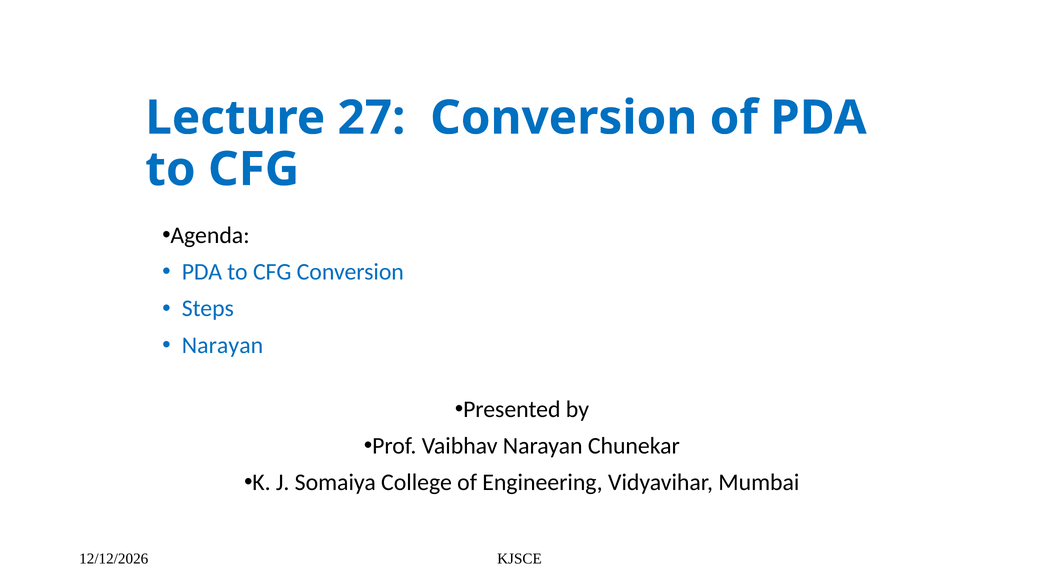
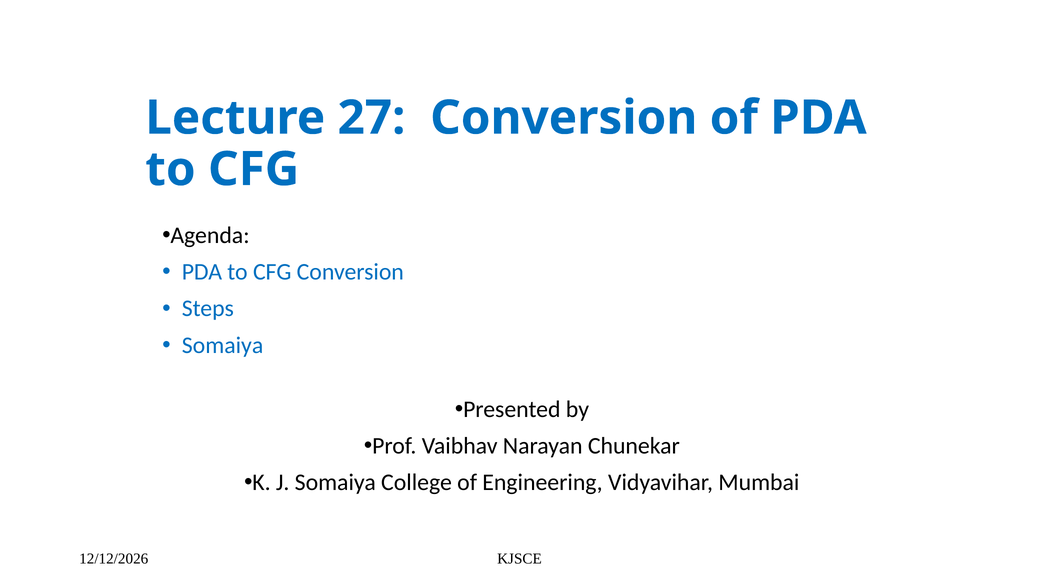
Narayan at (223, 345): Narayan -> Somaiya
